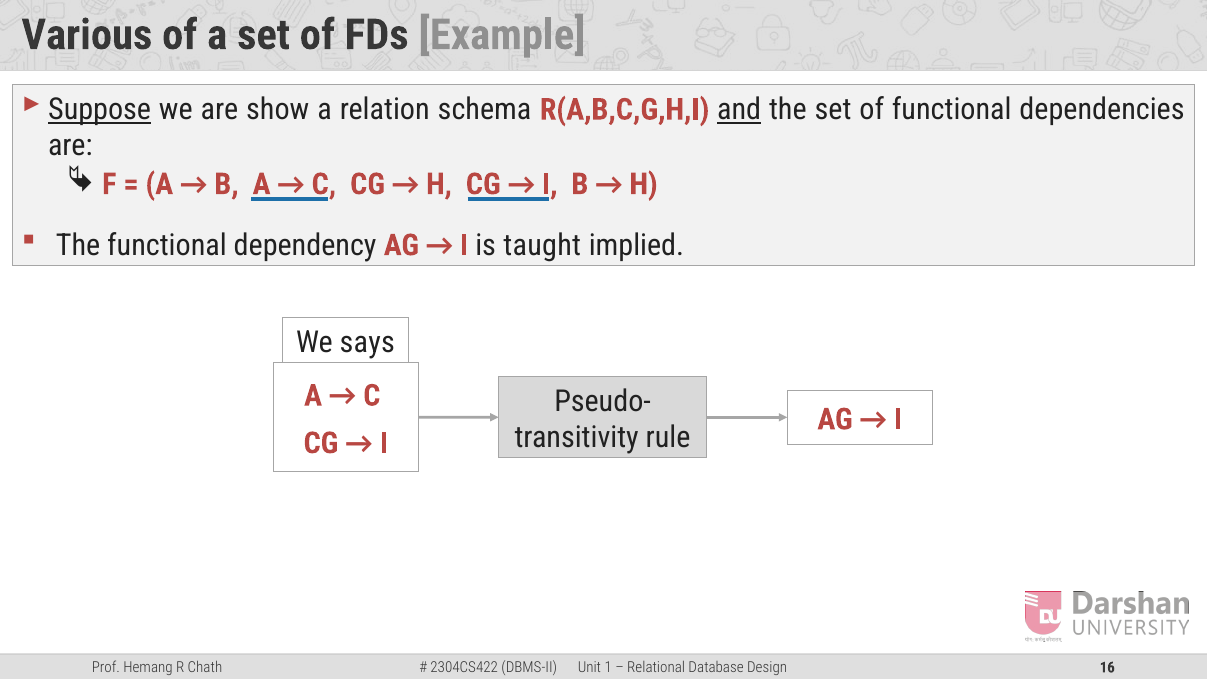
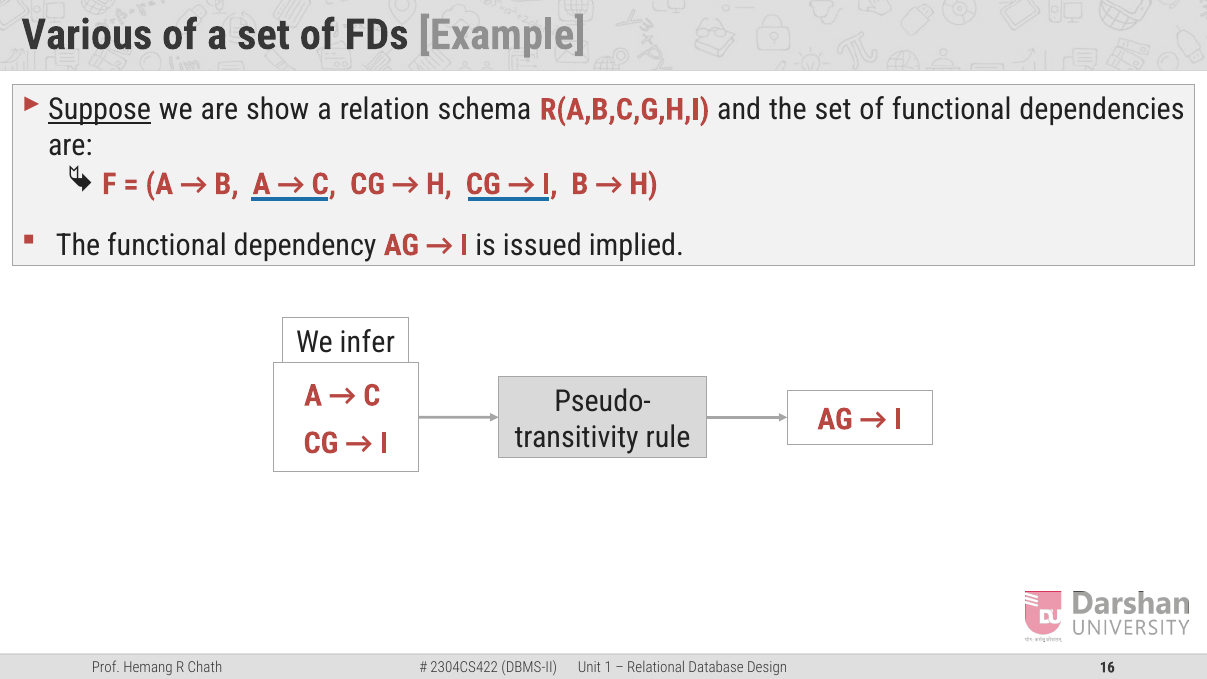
and underline: present -> none
taught: taught -> issued
says: says -> infer
